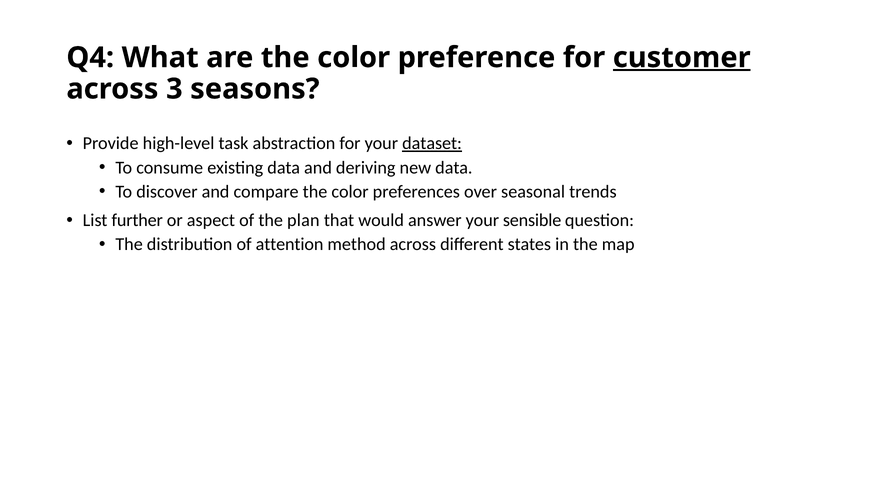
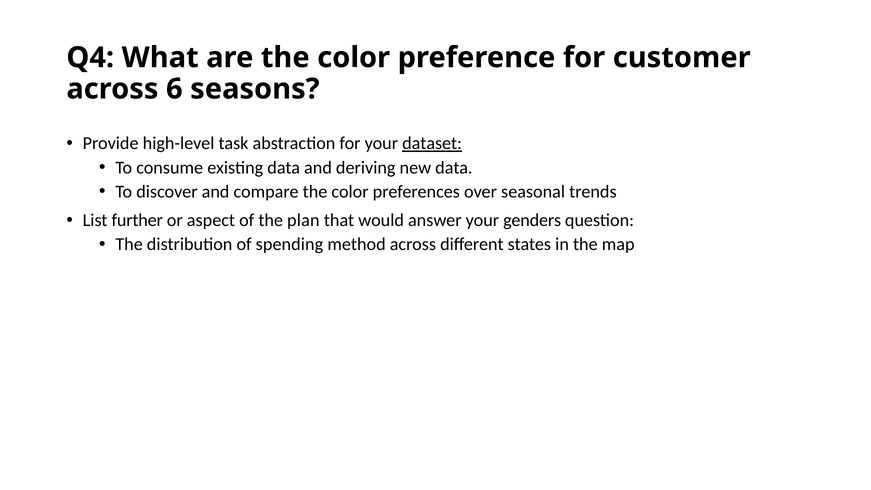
customer underline: present -> none
3: 3 -> 6
sensible: sensible -> genders
attention: attention -> spending
